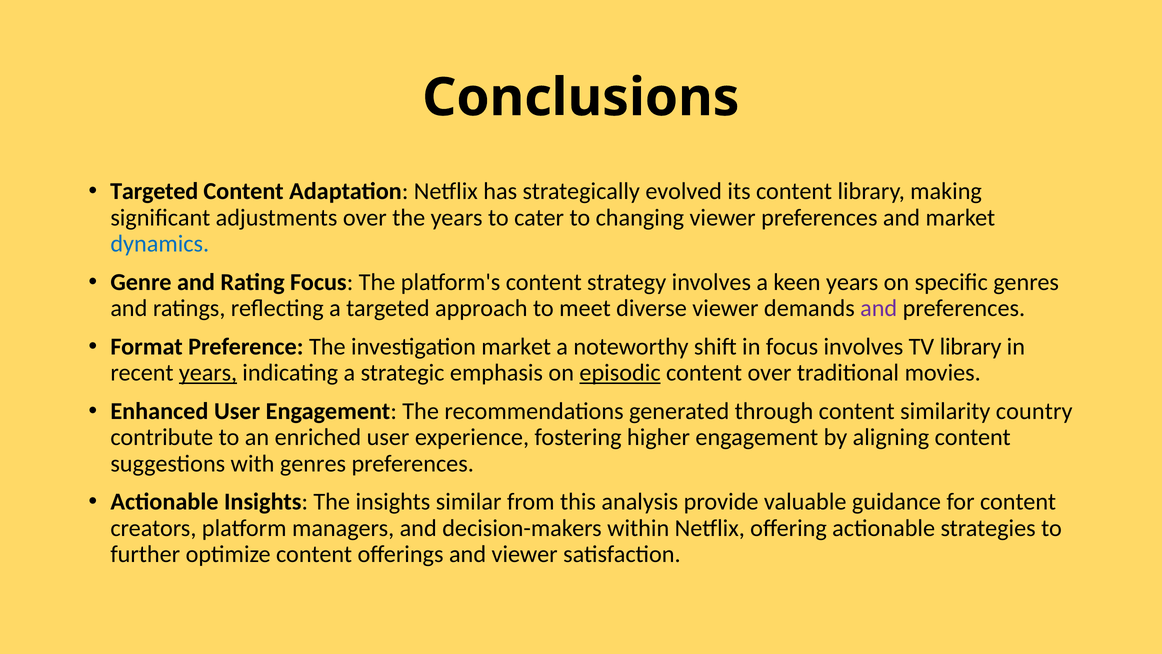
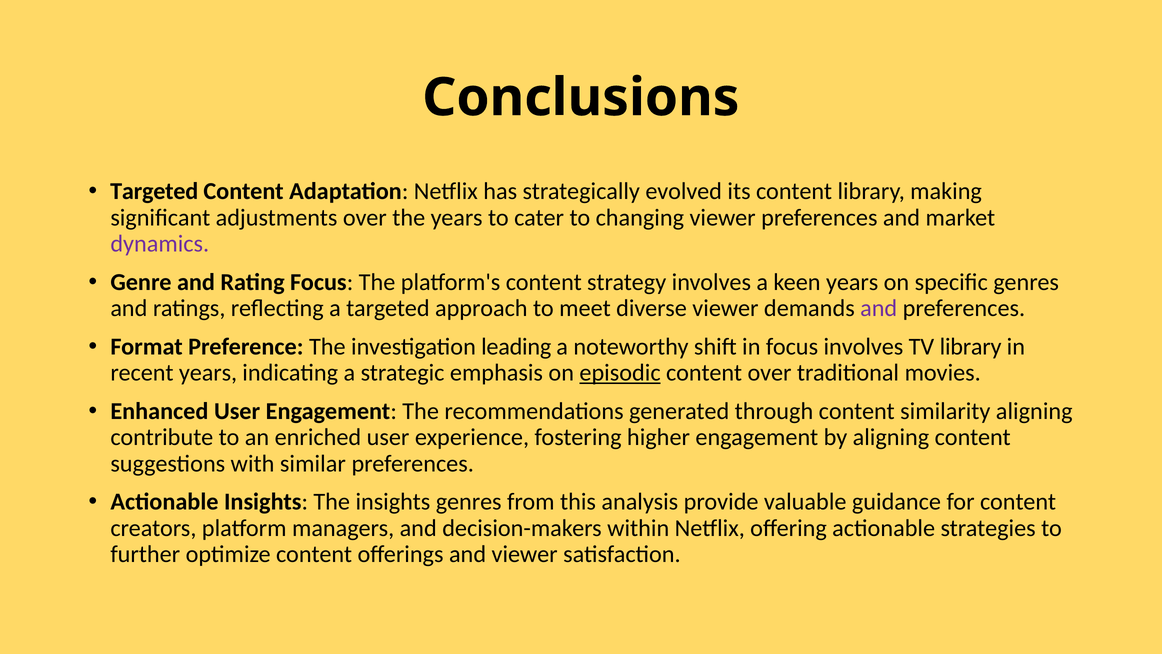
dynamics colour: blue -> purple
investigation market: market -> leading
years at (208, 373) underline: present -> none
similarity country: country -> aligning
with genres: genres -> similar
insights similar: similar -> genres
